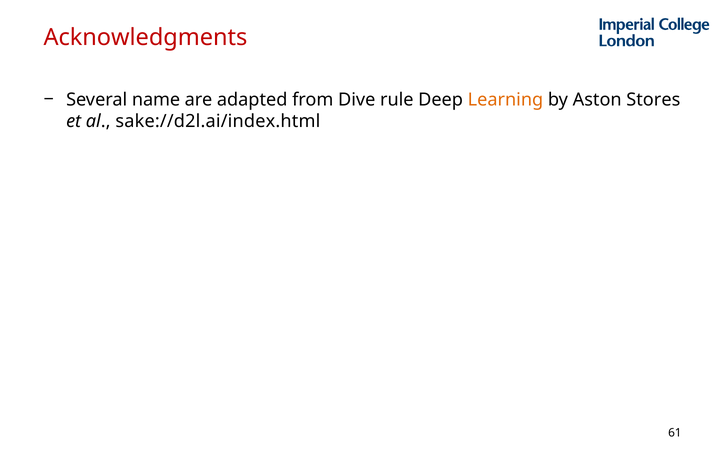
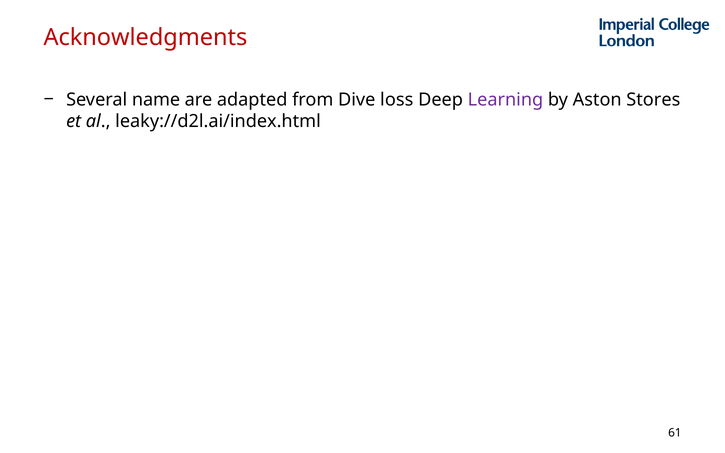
rule: rule -> loss
Learning colour: orange -> purple
sake://d2l.ai/index.html: sake://d2l.ai/index.html -> leaky://d2l.ai/index.html
